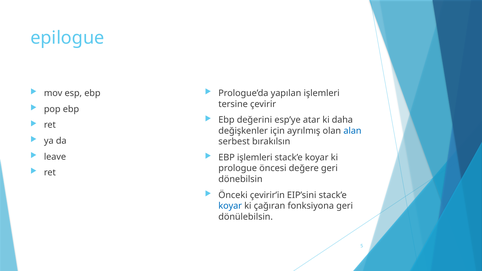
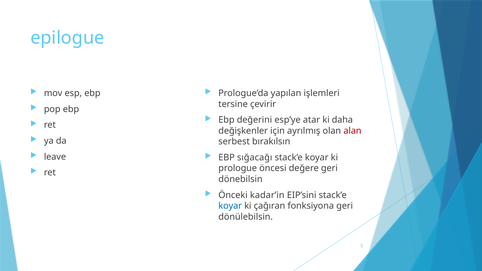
alan colour: blue -> red
EBP işlemleri: işlemleri -> sığacağı
çevirir’in: çevirir’in -> kadar’in
